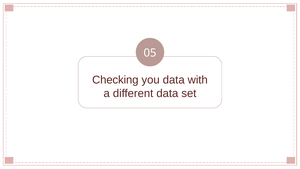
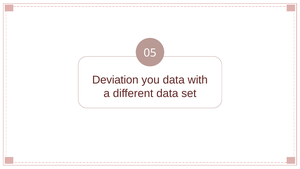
Checking: Checking -> Deviation
